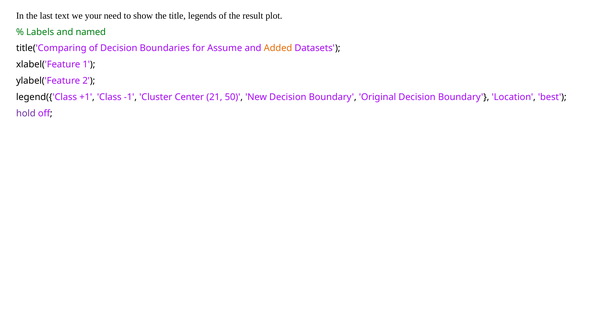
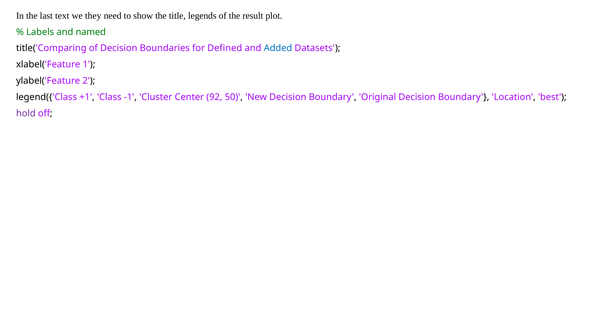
your: your -> they
Assume: Assume -> Defined
Added colour: orange -> blue
21: 21 -> 92
